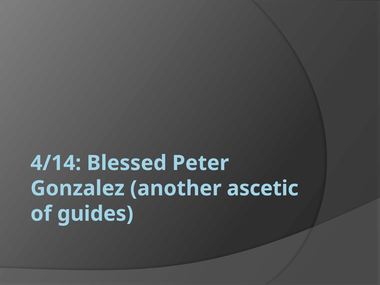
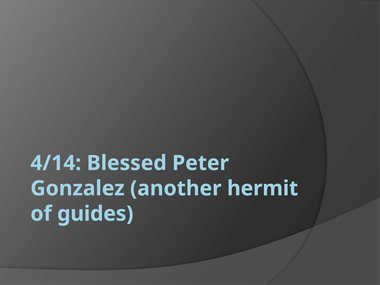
ascetic: ascetic -> hermit
